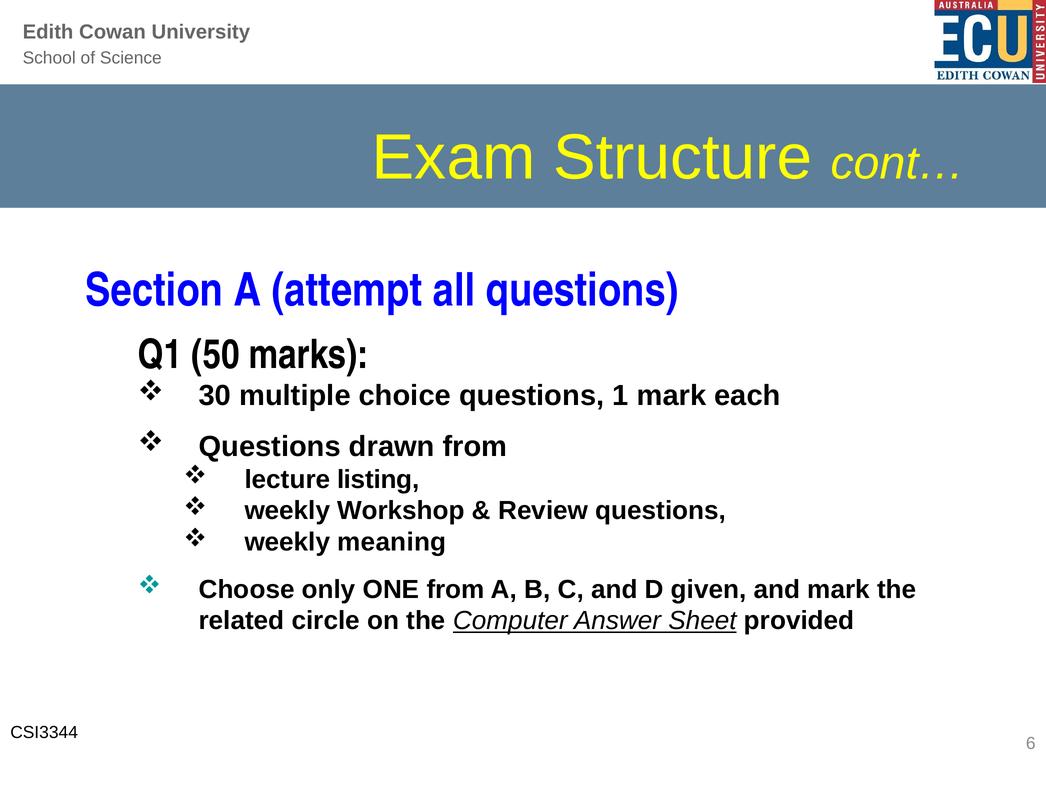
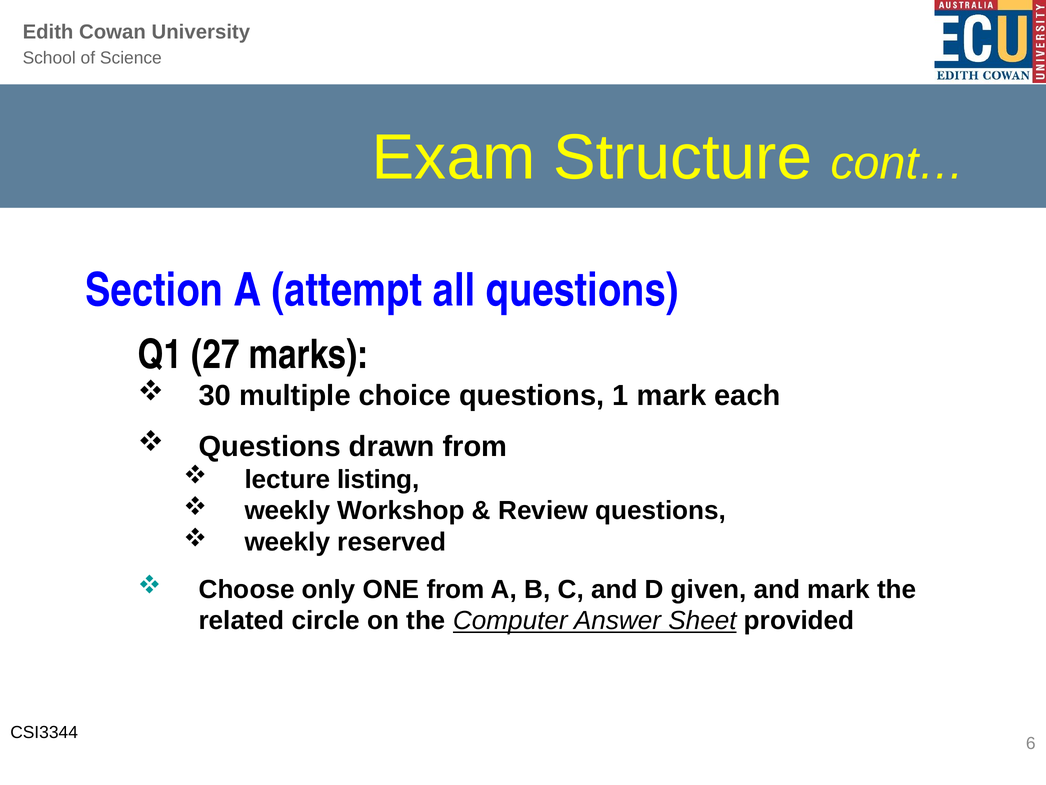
50: 50 -> 27
meaning: meaning -> reserved
